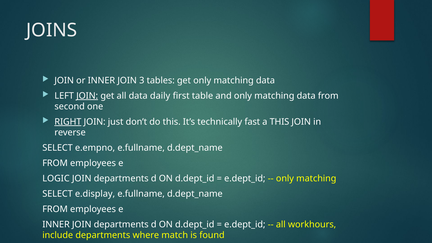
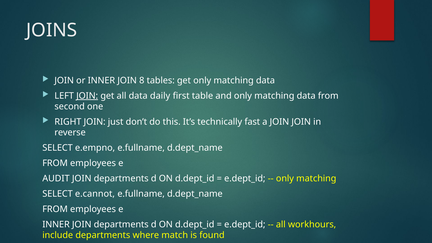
3: 3 -> 8
RIGHT underline: present -> none
a THIS: THIS -> JOIN
LOGIC: LOGIC -> AUDIT
e.display: e.display -> e.cannot
